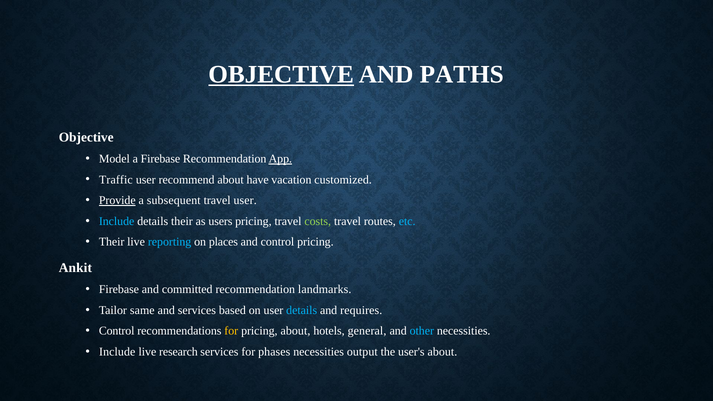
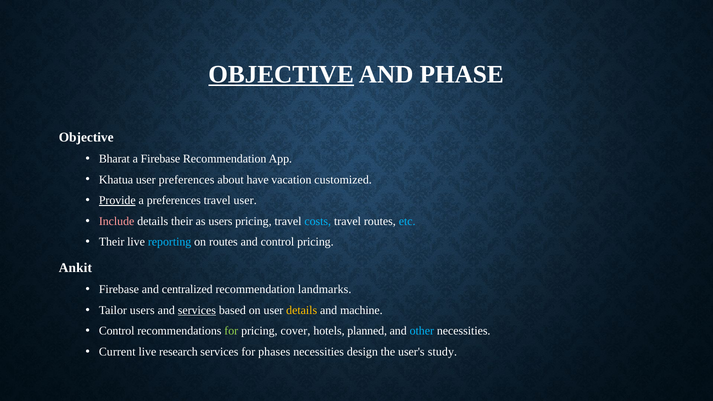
PATHS: PATHS -> PHASE
Model: Model -> Bharat
App underline: present -> none
Traffic: Traffic -> Khatua
user recommend: recommend -> preferences
a subsequent: subsequent -> preferences
Include at (117, 221) colour: light blue -> pink
costs colour: light green -> light blue
on places: places -> routes
committed: committed -> centralized
Tailor same: same -> users
services at (197, 310) underline: none -> present
details at (302, 310) colour: light blue -> yellow
requires: requires -> machine
for at (231, 331) colour: yellow -> light green
pricing about: about -> cover
general: general -> planned
Include at (117, 352): Include -> Current
output: output -> design
user's about: about -> study
